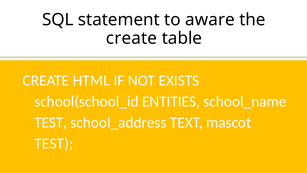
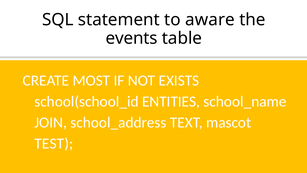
create at (131, 38): create -> events
HTML: HTML -> MOST
TEST at (51, 122): TEST -> JOIN
